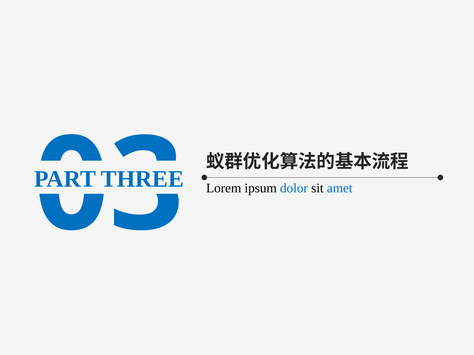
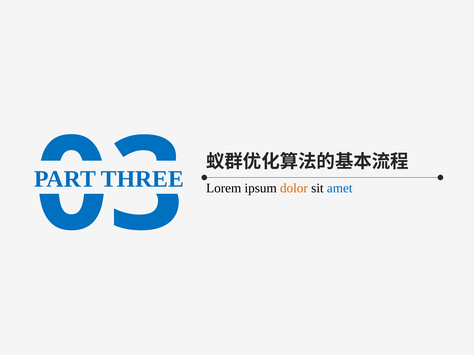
dolor colour: blue -> orange
